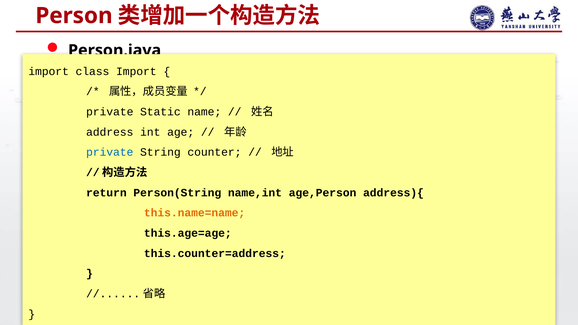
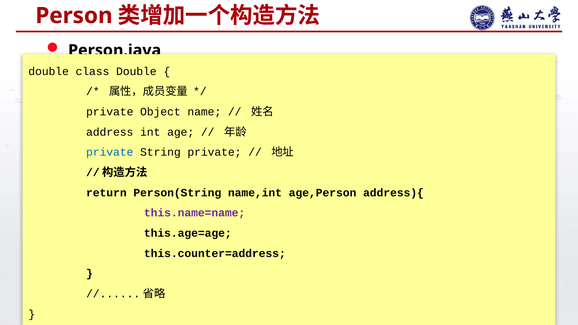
import at (49, 71): import -> double
class Import: Import -> Double
Static: Static -> Object
String counter: counter -> private
this.name=name colour: orange -> purple
